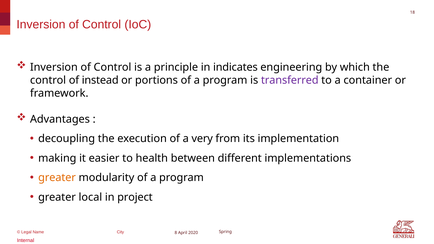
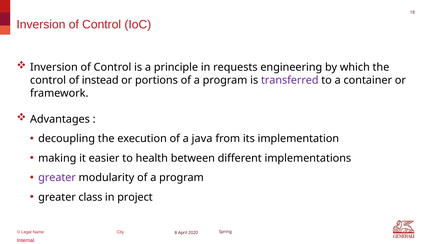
indicates: indicates -> requests
very: very -> java
greater at (57, 178) colour: orange -> purple
local: local -> class
